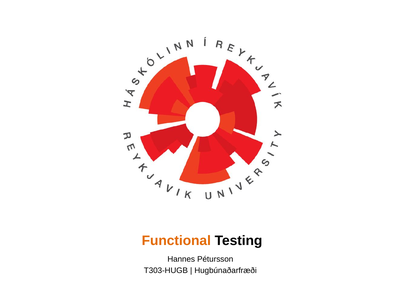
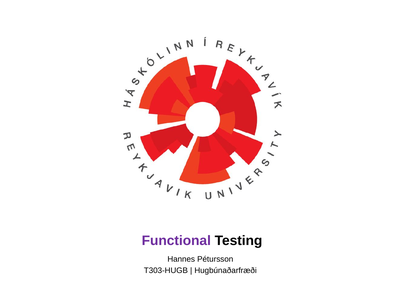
Functional colour: orange -> purple
